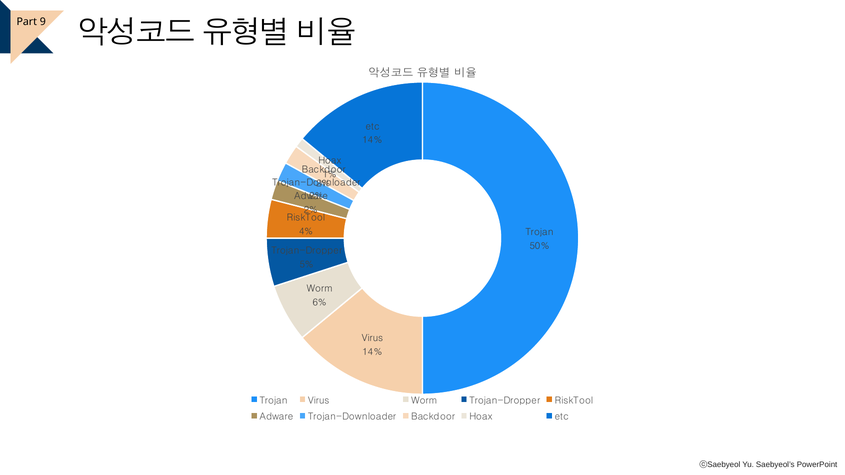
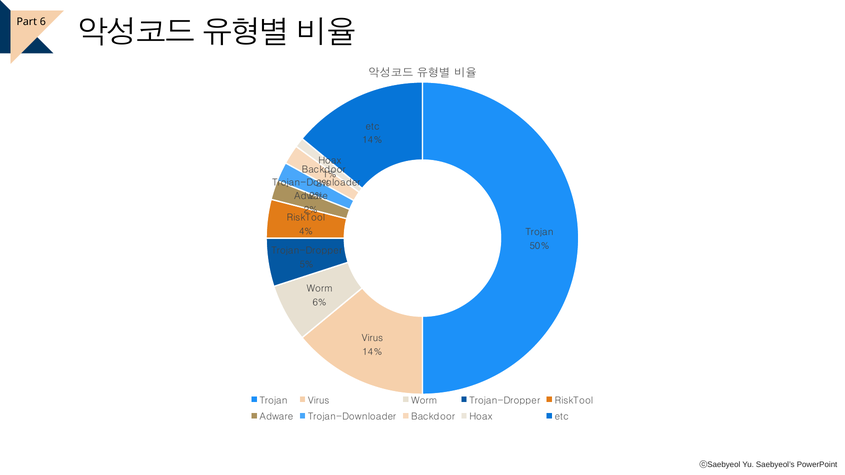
9: 9 -> 6
